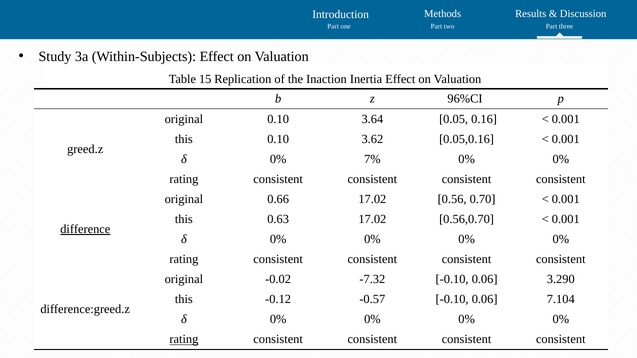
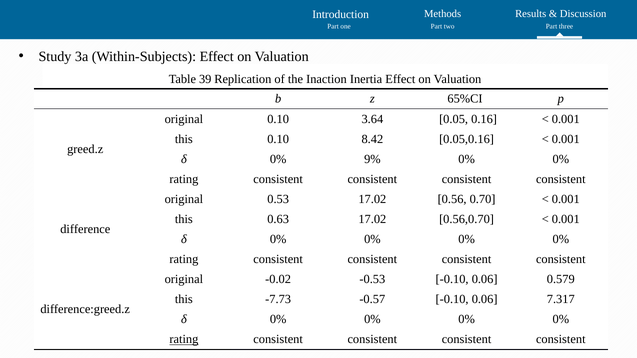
15: 15 -> 39
96%CI: 96%CI -> 65%CI
3.62: 3.62 -> 8.42
7%: 7% -> 9%
0.66: 0.66 -> 0.53
difference underline: present -> none
-7.32: -7.32 -> -0.53
3.290: 3.290 -> 0.579
-0.12: -0.12 -> -7.73
7.104: 7.104 -> 7.317
